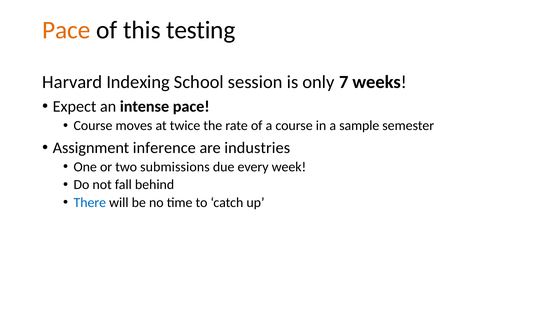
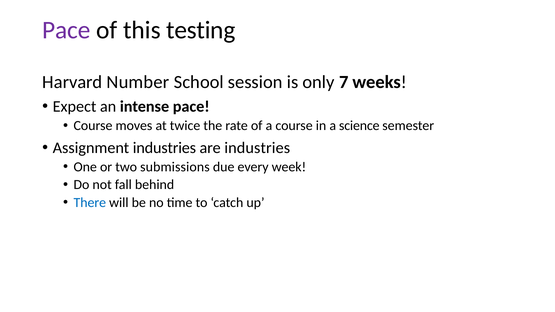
Pace at (66, 30) colour: orange -> purple
Indexing: Indexing -> Number
sample: sample -> science
Assignment inference: inference -> industries
